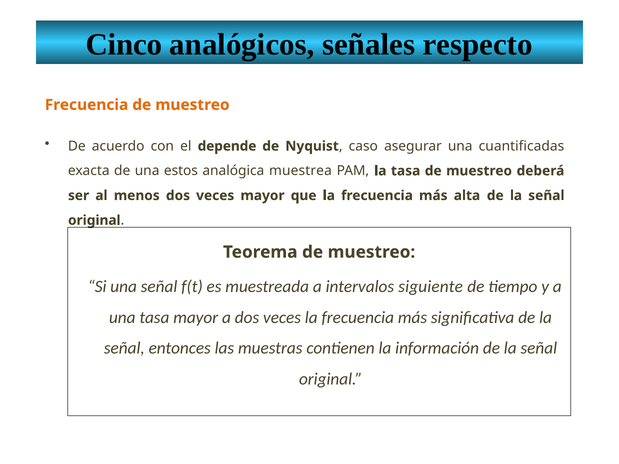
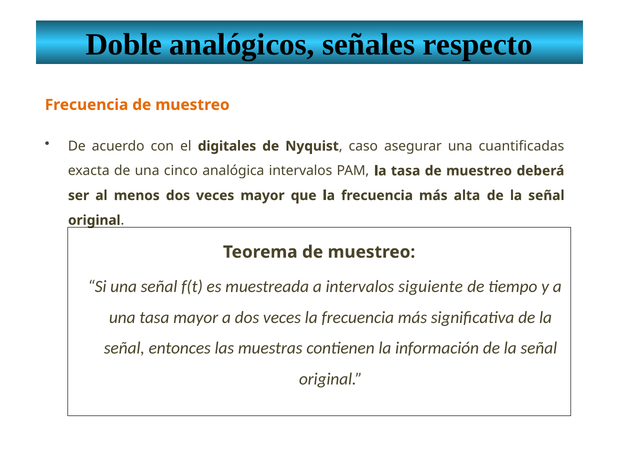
Cinco: Cinco -> Doble
depende: depende -> digitales
estos: estos -> cinco
analógica muestrea: muestrea -> intervalos
